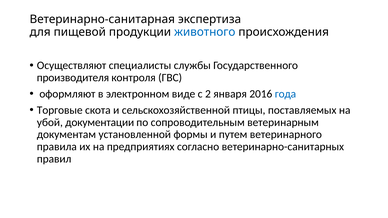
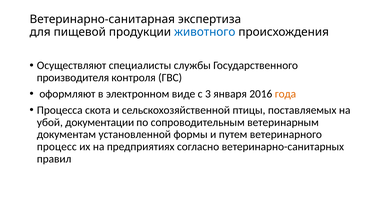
2: 2 -> 3
года colour: blue -> orange
Торговые: Торговые -> Процесса
правила: правила -> процесс
